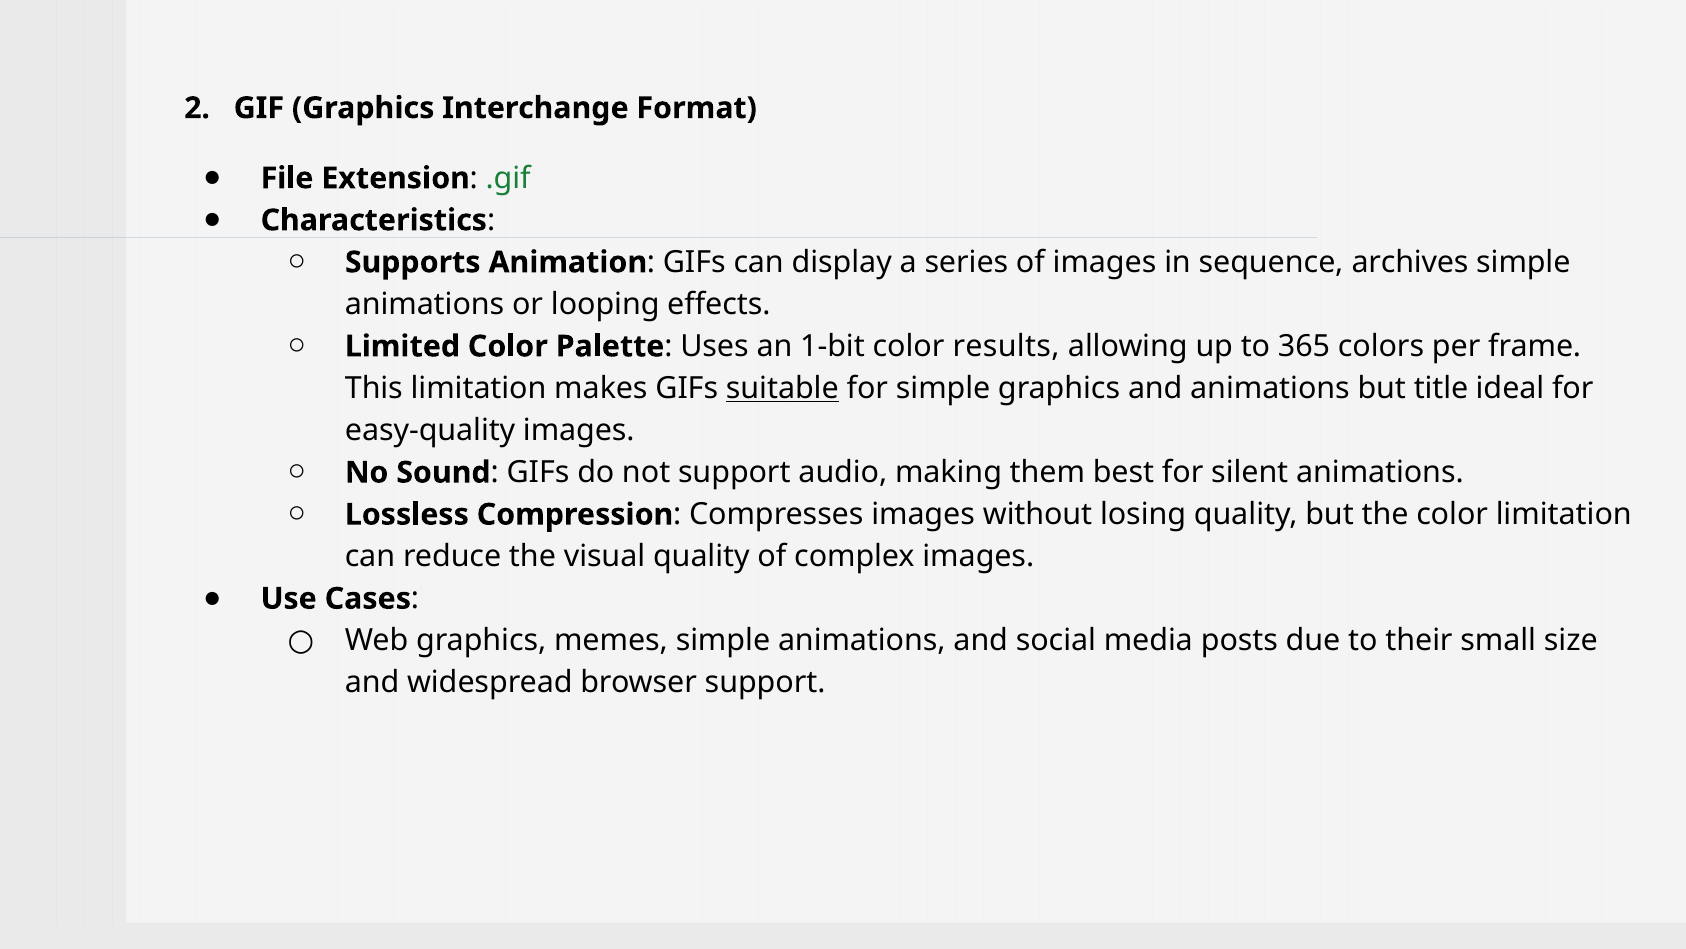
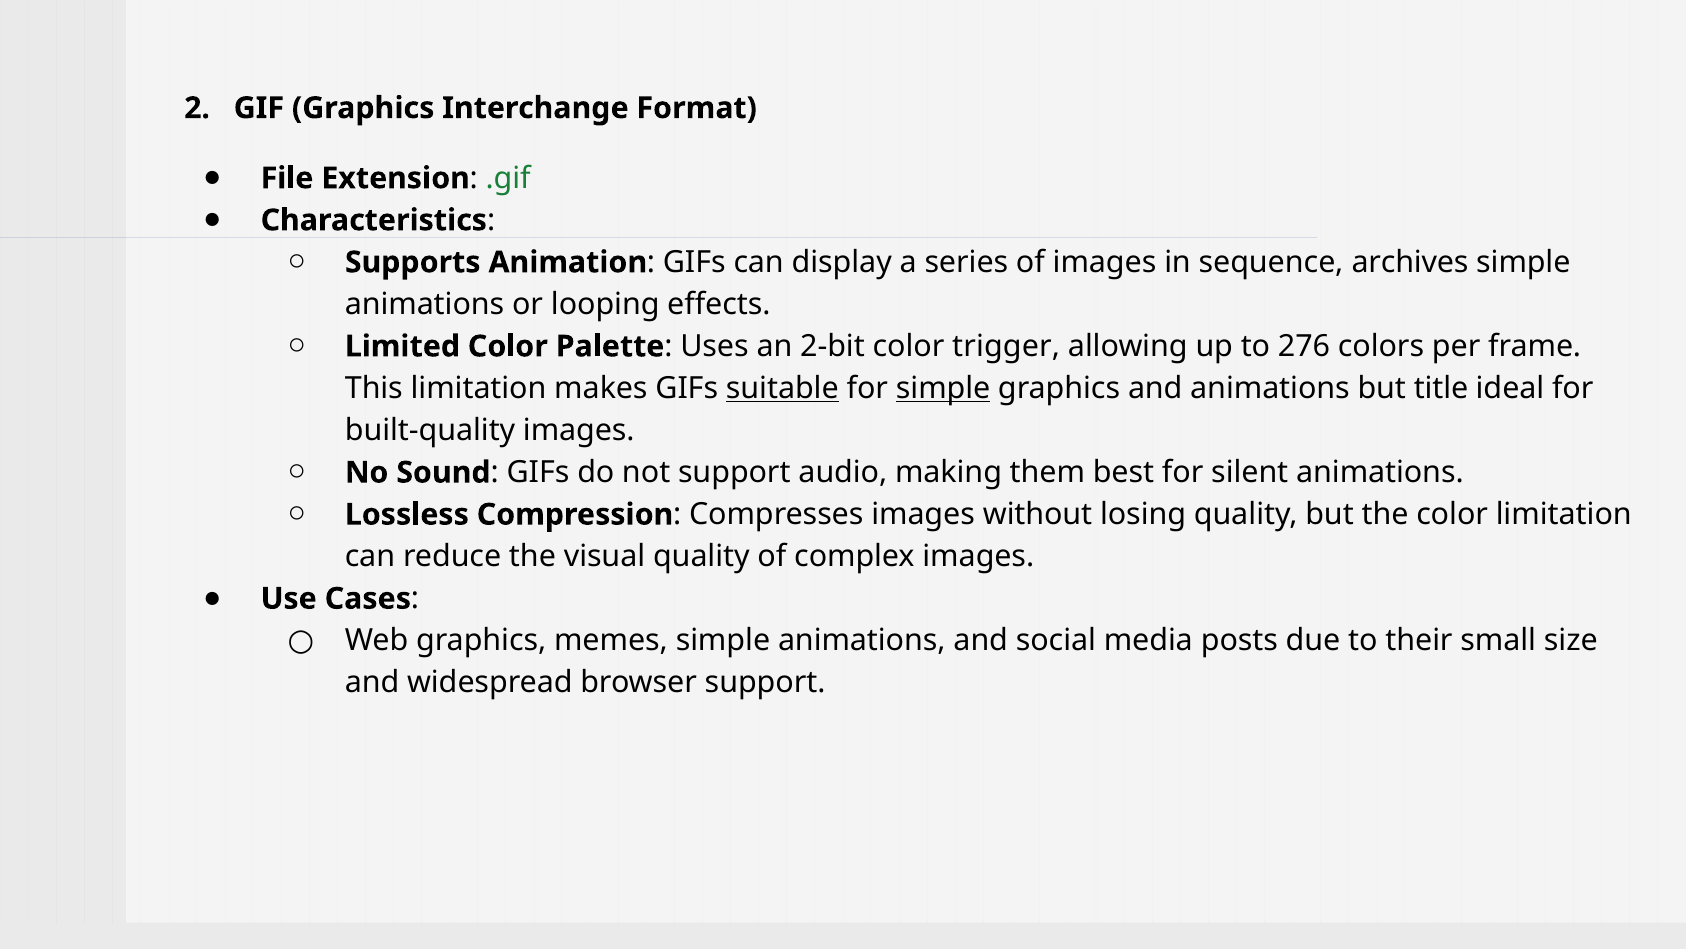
1-bit: 1-bit -> 2-bit
results: results -> trigger
365: 365 -> 276
simple at (943, 388) underline: none -> present
easy-quality: easy-quality -> built-quality
